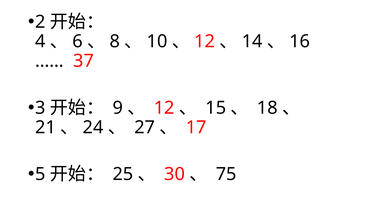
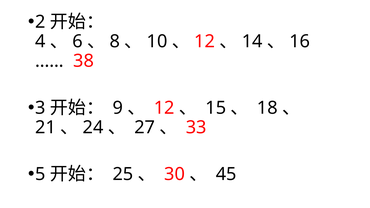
37: 37 -> 38
17: 17 -> 33
75: 75 -> 45
